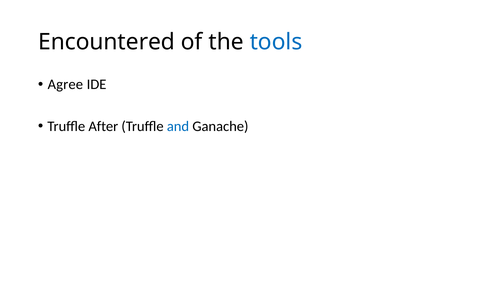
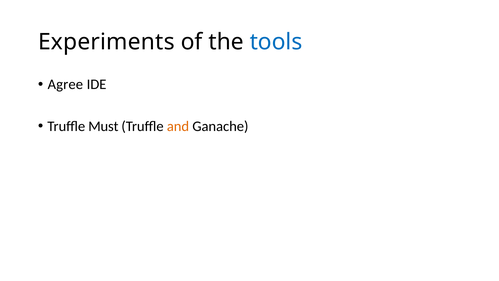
Encountered: Encountered -> Experiments
After: After -> Must
and colour: blue -> orange
